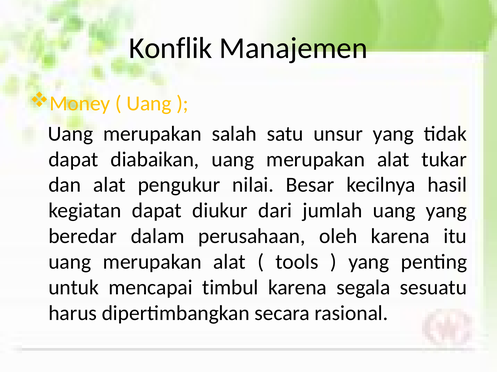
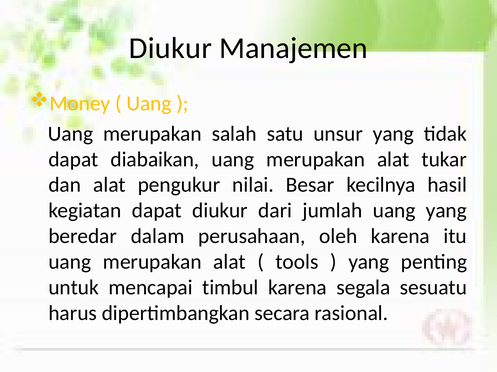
Konflik at (171, 48): Konflik -> Diukur
